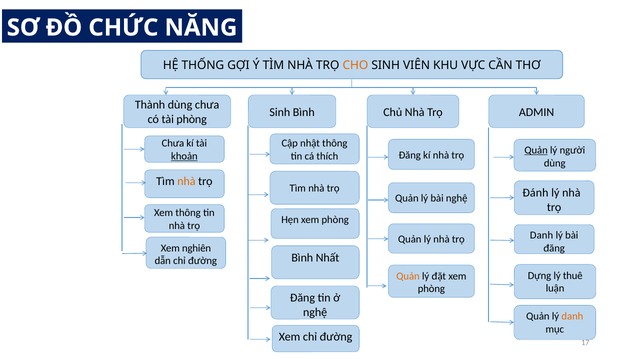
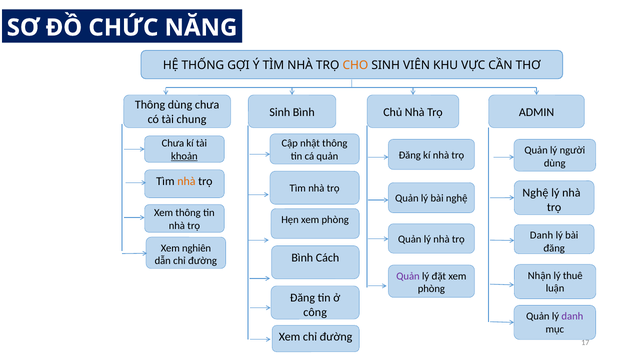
Thành at (150, 105): Thành -> Thông
tài phòng: phòng -> chung
cá thích: thích -> quản
Quản at (536, 150) underline: present -> none
Đánh at (535, 193): Đánh -> Nghệ
Nhất: Nhất -> Cách
Dựng: Dựng -> Nhận
Quản at (408, 276) colour: orange -> purple
nghệ at (315, 312): nghệ -> công
danh at (572, 316) colour: orange -> purple
